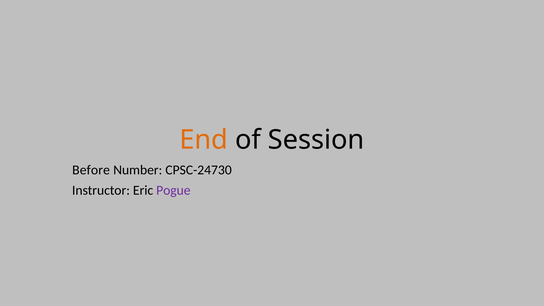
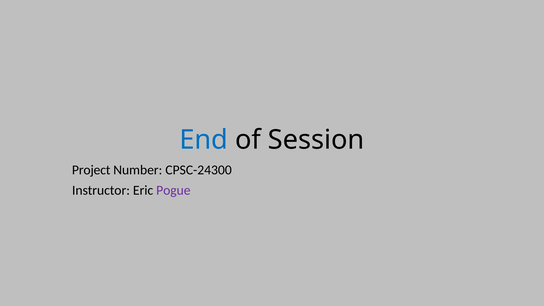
End colour: orange -> blue
Before: Before -> Project
CPSC-24730: CPSC-24730 -> CPSC-24300
